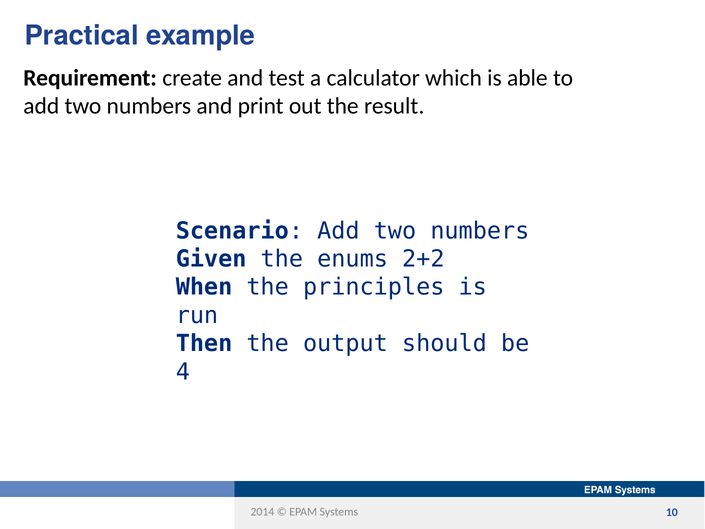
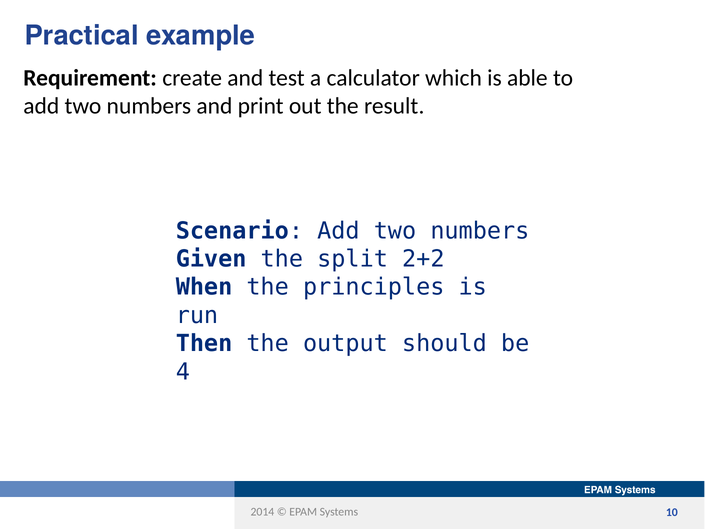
enums: enums -> split
